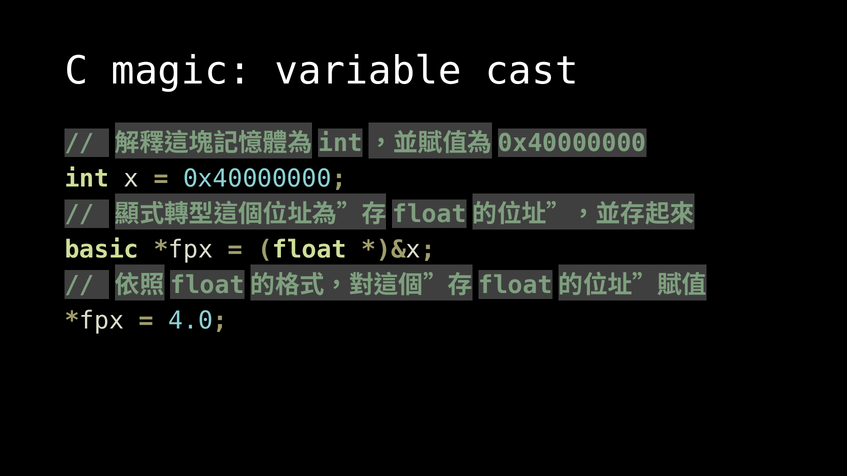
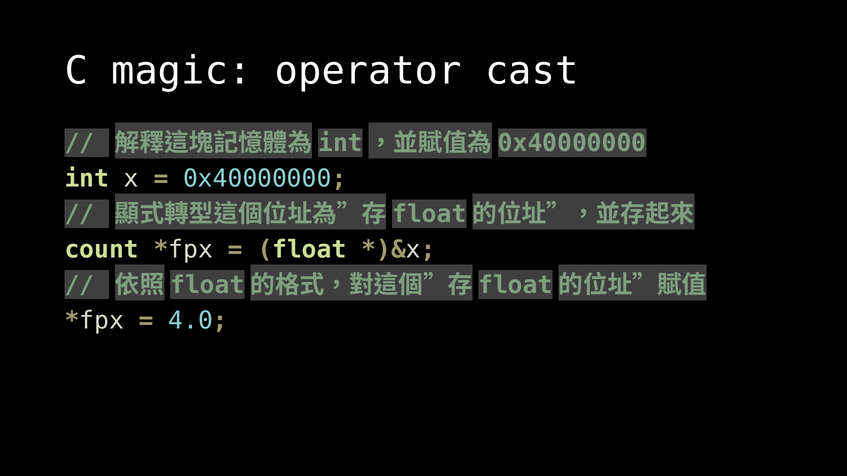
variable: variable -> operator
basic: basic -> count
